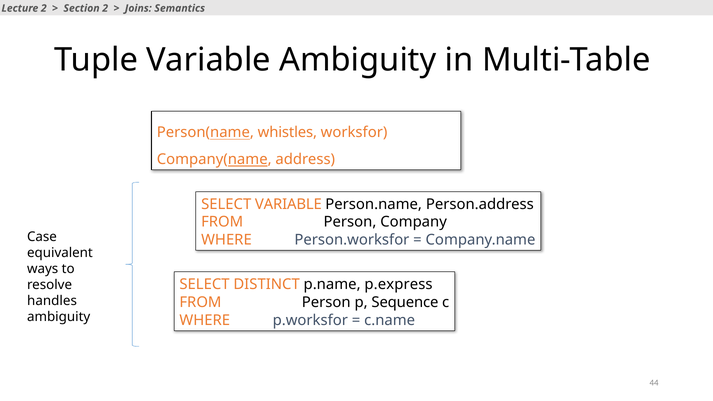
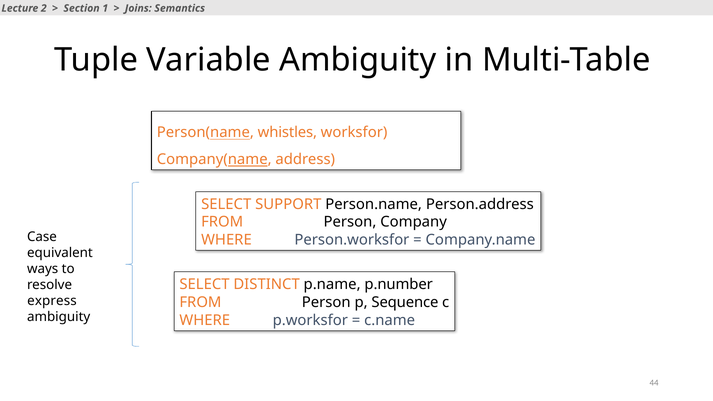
Section 2: 2 -> 1
SELECT VARIABLE: VARIABLE -> SUPPORT
p.express: p.express -> p.number
handles: handles -> express
